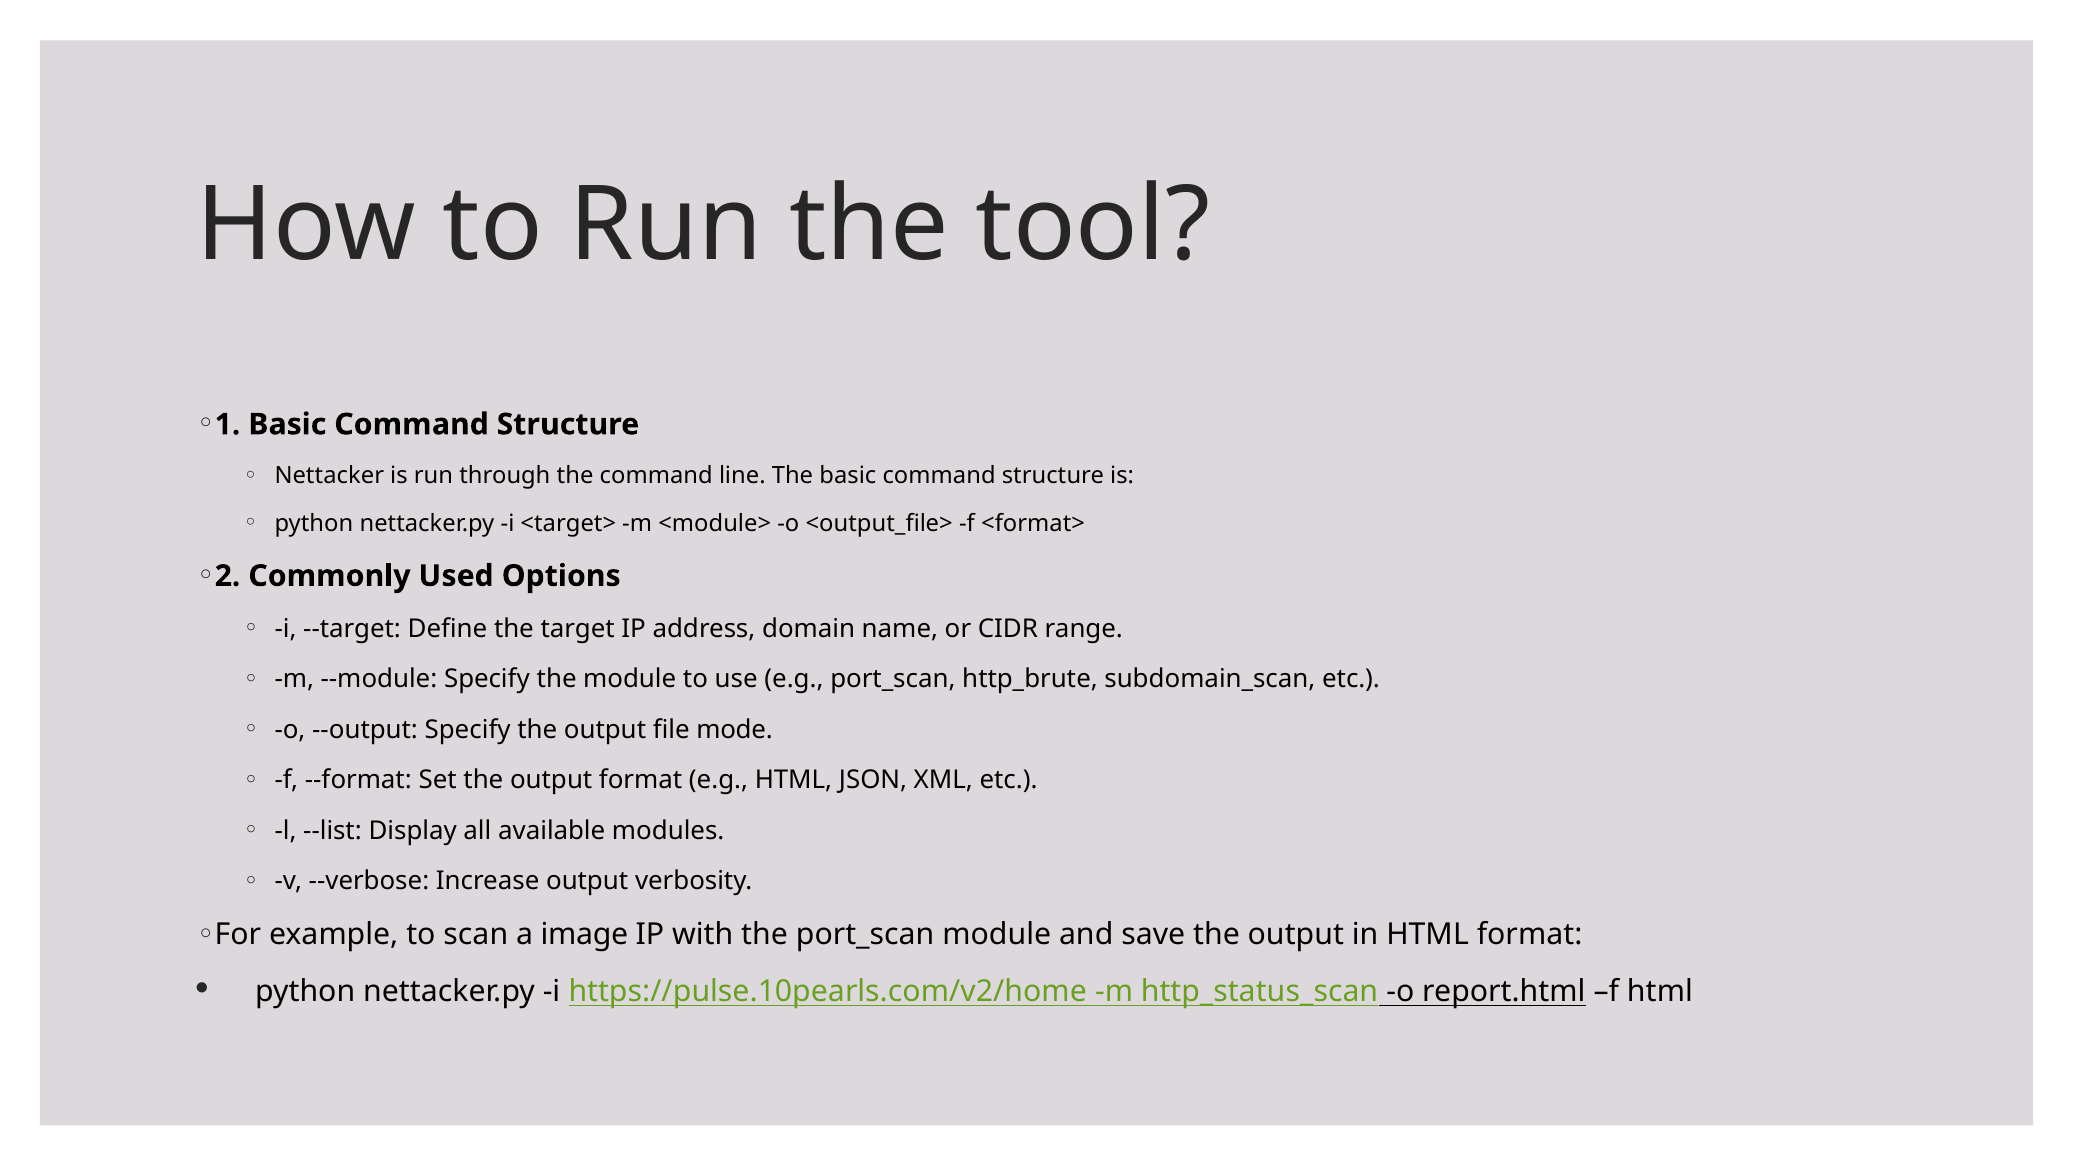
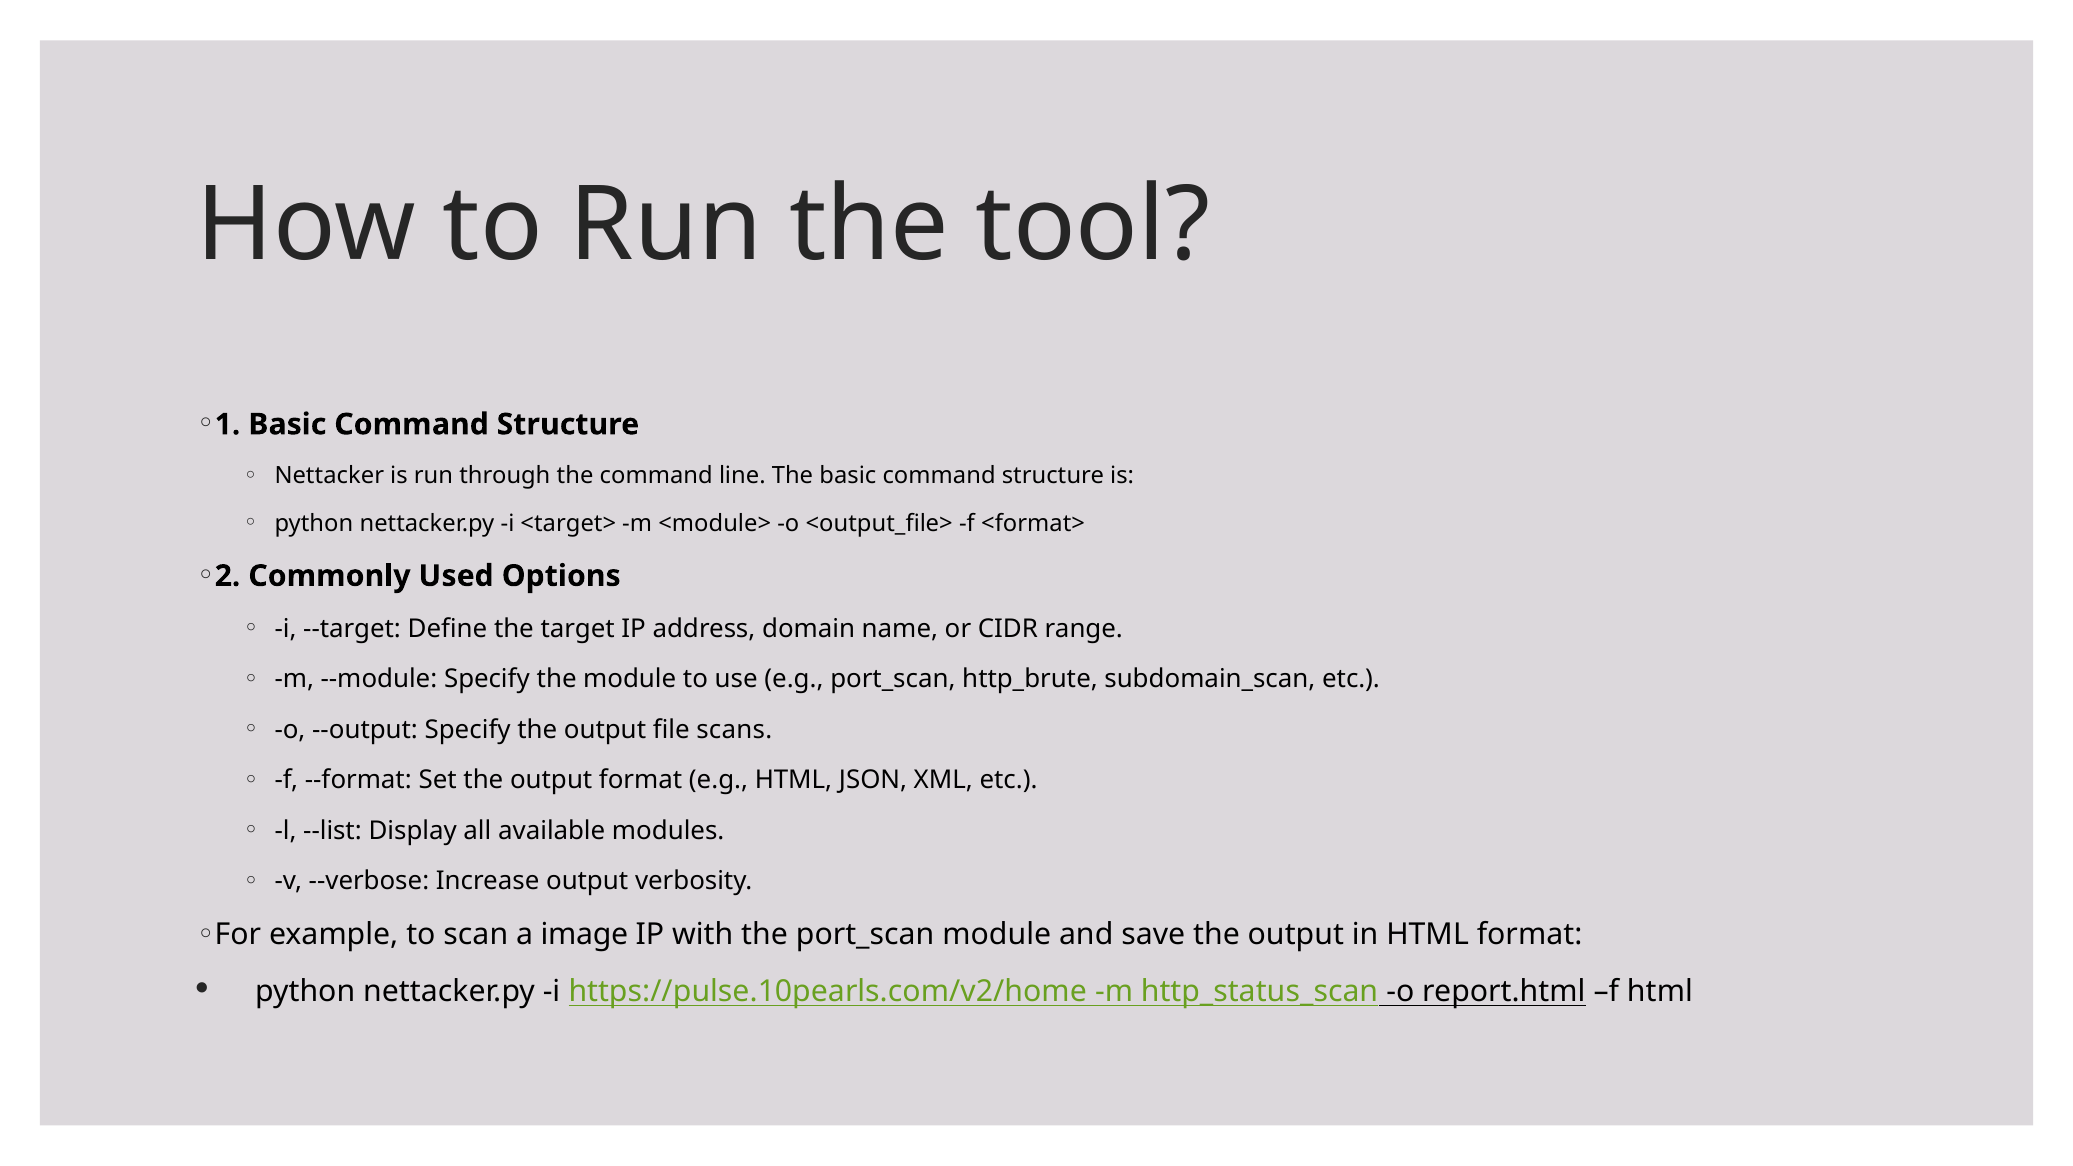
mode: mode -> scans
